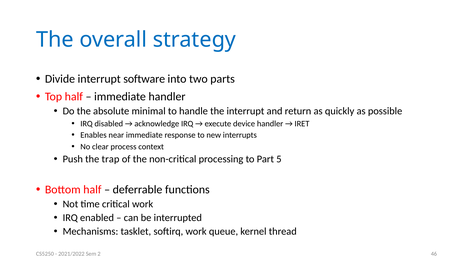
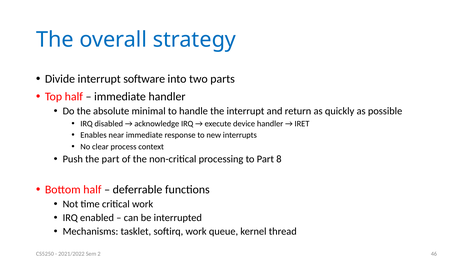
the trap: trap -> part
5: 5 -> 8
